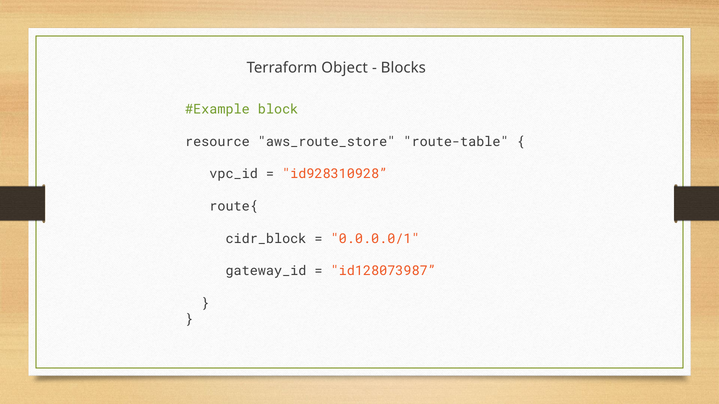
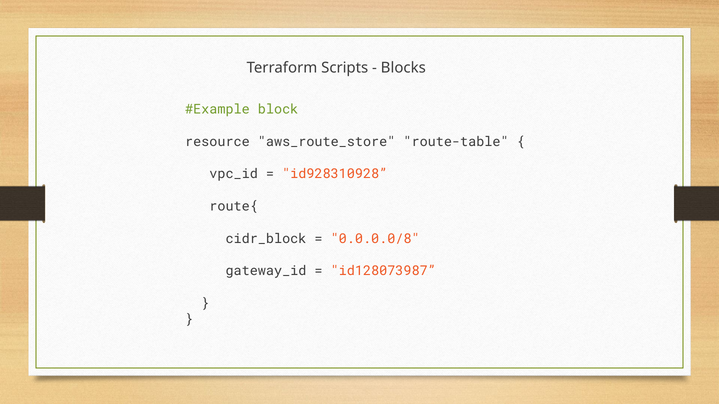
Object: Object -> Scripts
0.0.0.0/1: 0.0.0.0/1 -> 0.0.0.0/8
